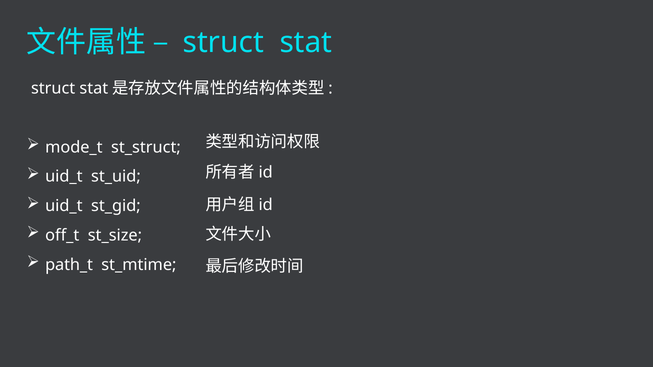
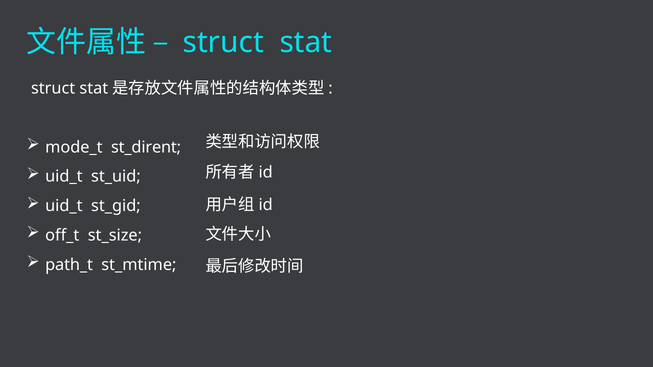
st_struct: st_struct -> st_dirent
